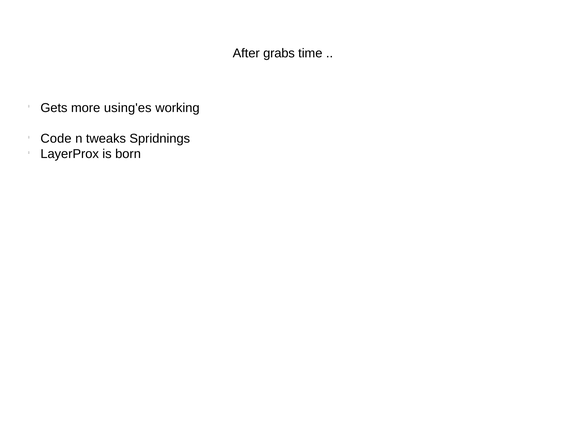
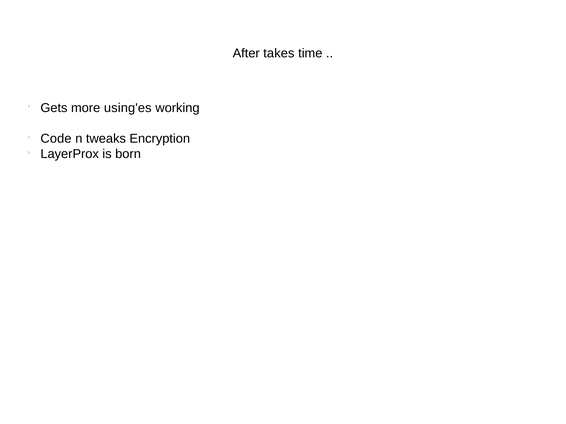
grabs: grabs -> takes
Spridnings: Spridnings -> Encryption
